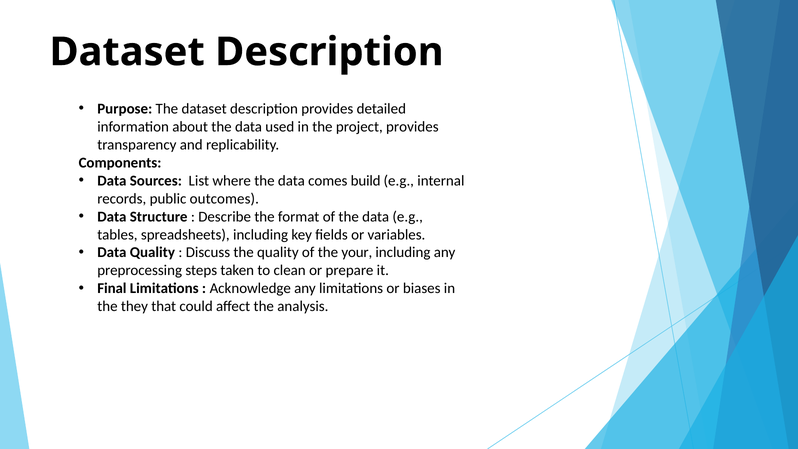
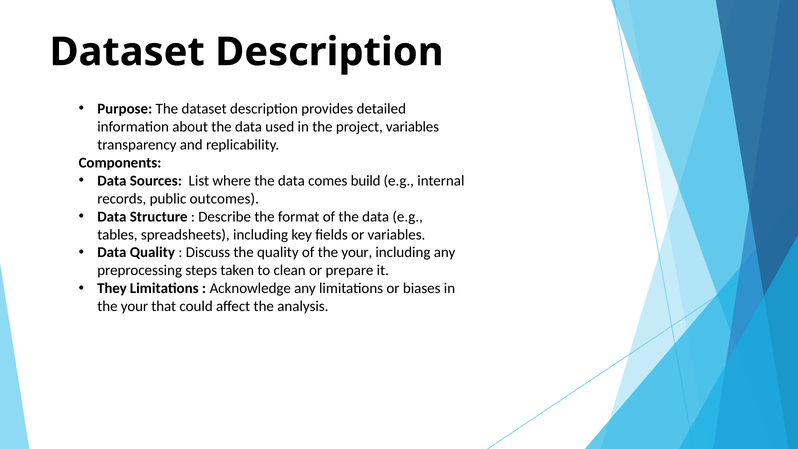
project provides: provides -> variables
Final: Final -> They
they at (134, 306): they -> your
